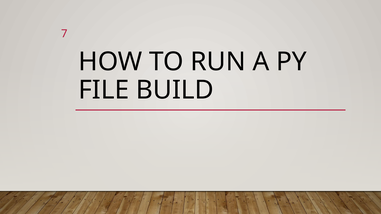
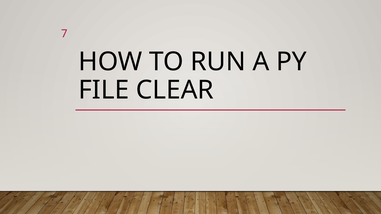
BUILD: BUILD -> CLEAR
